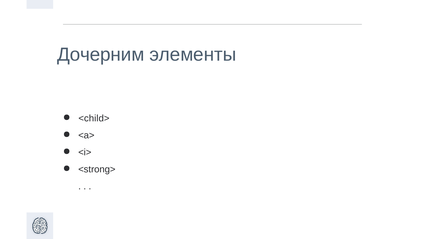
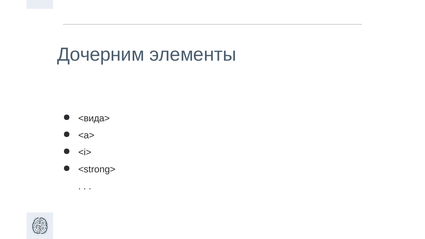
<child>: <child> -> <вида>
